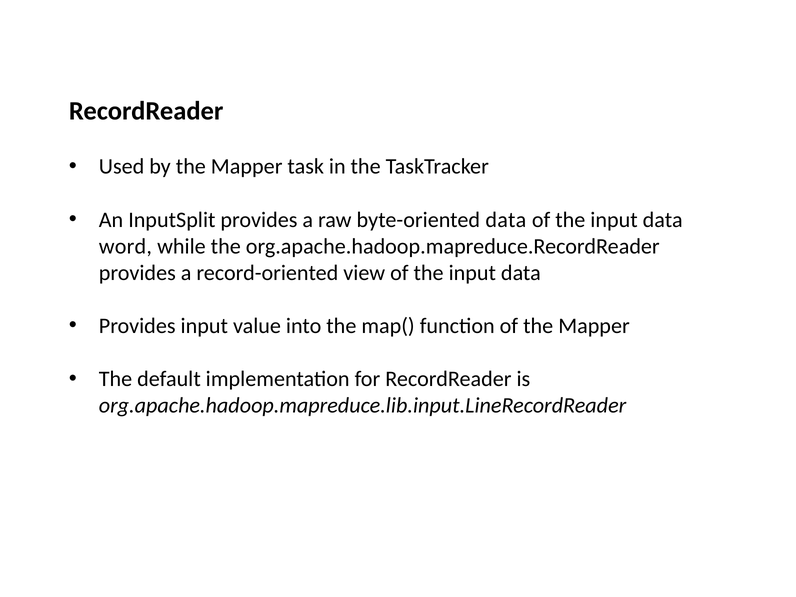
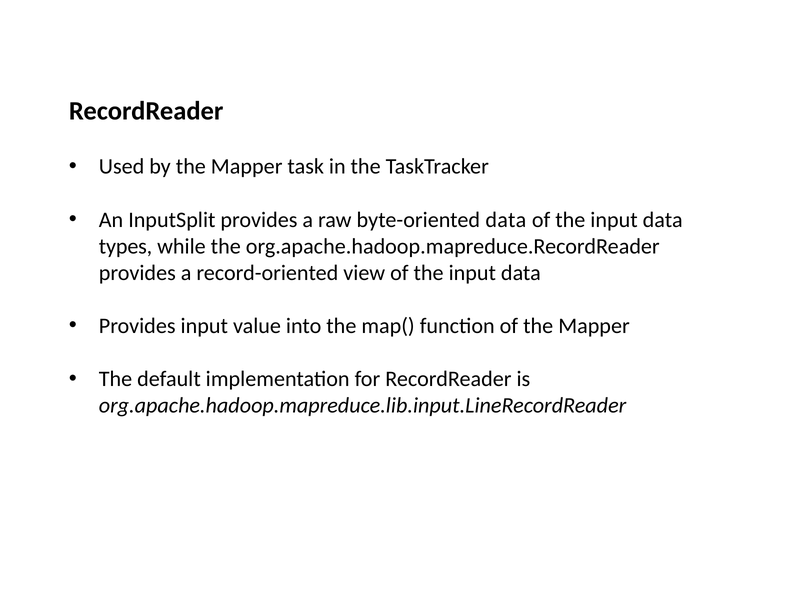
word: word -> types
